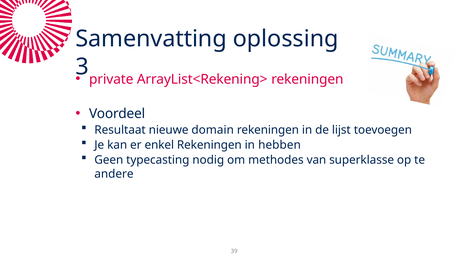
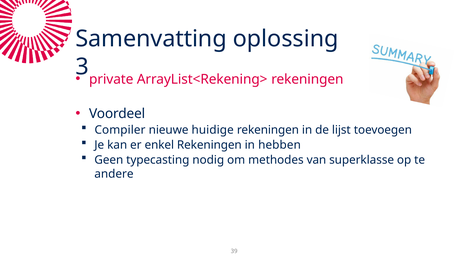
Resultaat: Resultaat -> Compiler
domain: domain -> huidige
